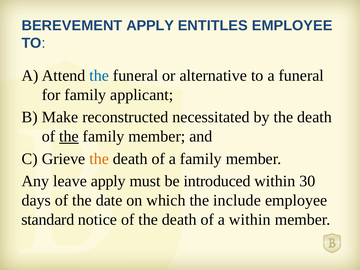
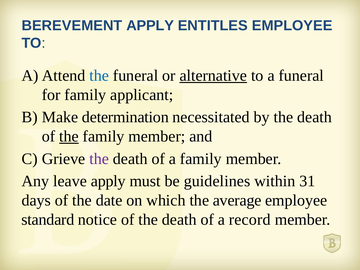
alternative underline: none -> present
reconstructed: reconstructed -> determination
the at (99, 159) colour: orange -> purple
introduced: introduced -> guidelines
30: 30 -> 31
include: include -> average
a within: within -> record
